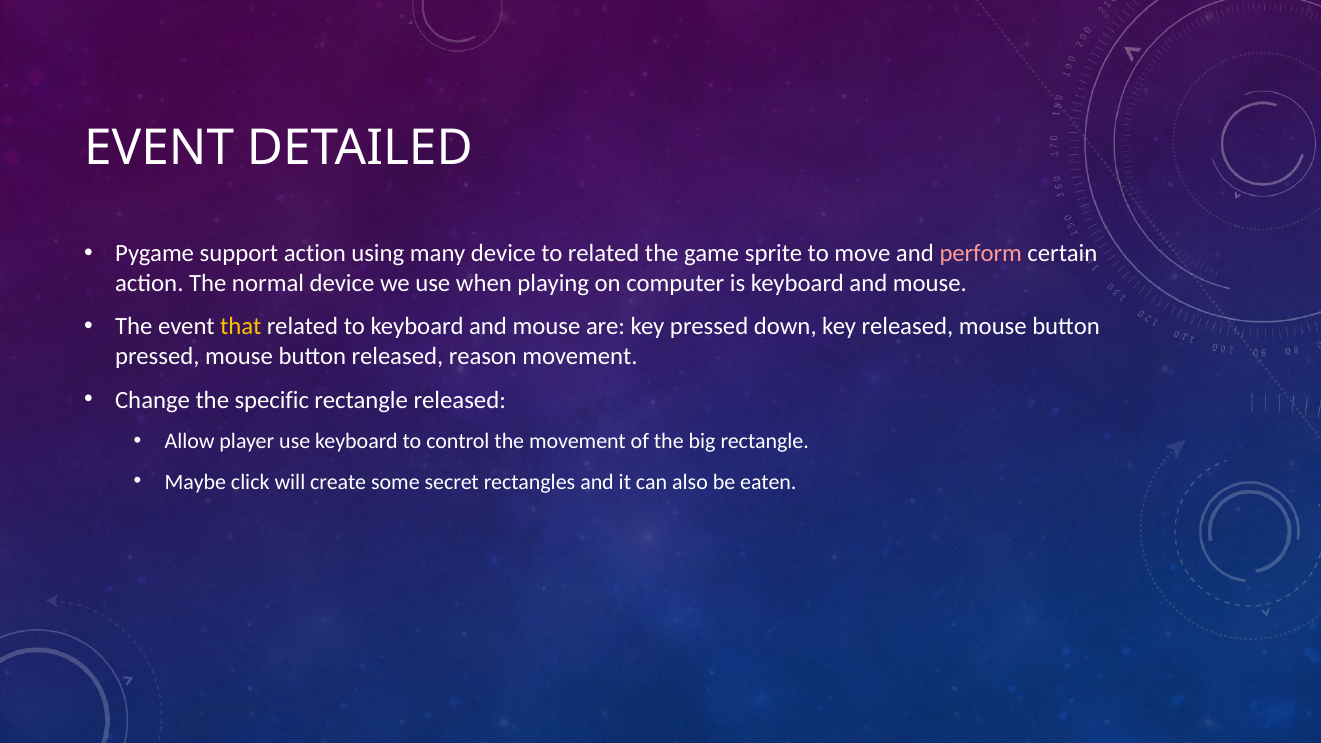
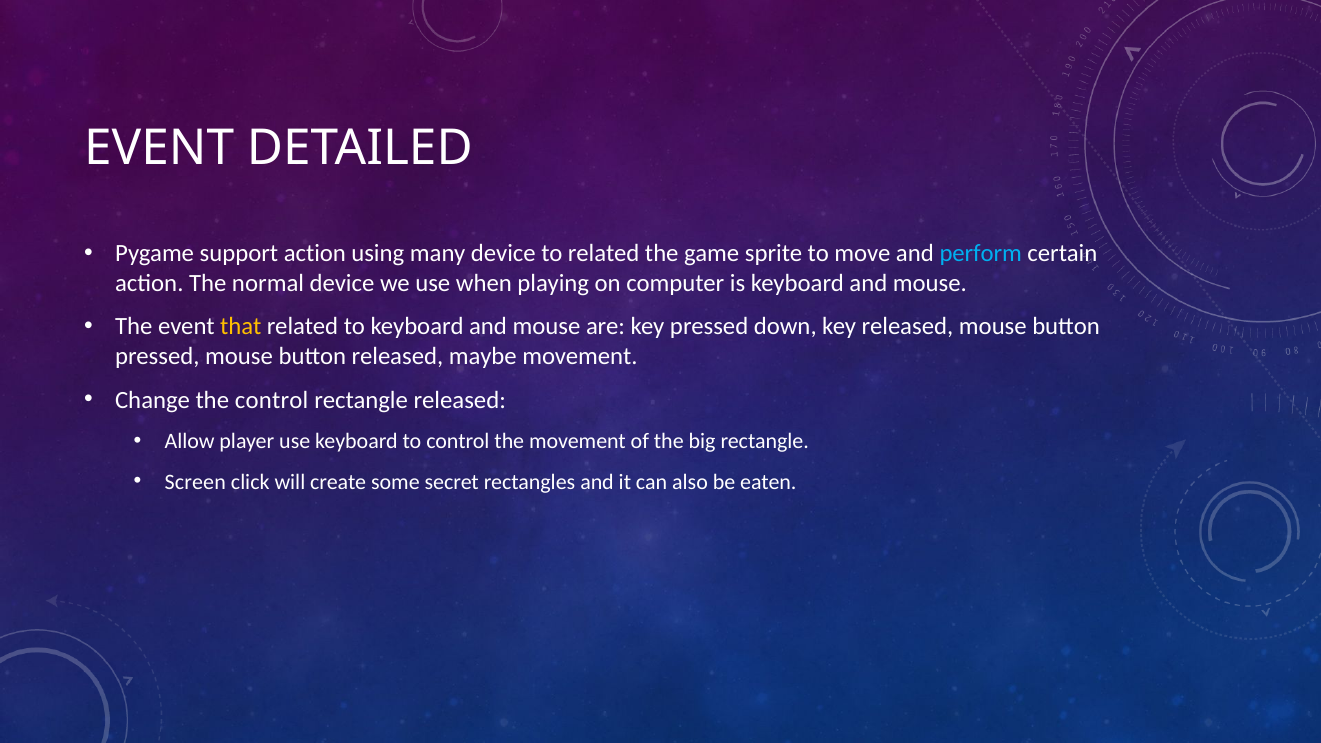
perform colour: pink -> light blue
reason: reason -> maybe
the specific: specific -> control
Maybe: Maybe -> Screen
